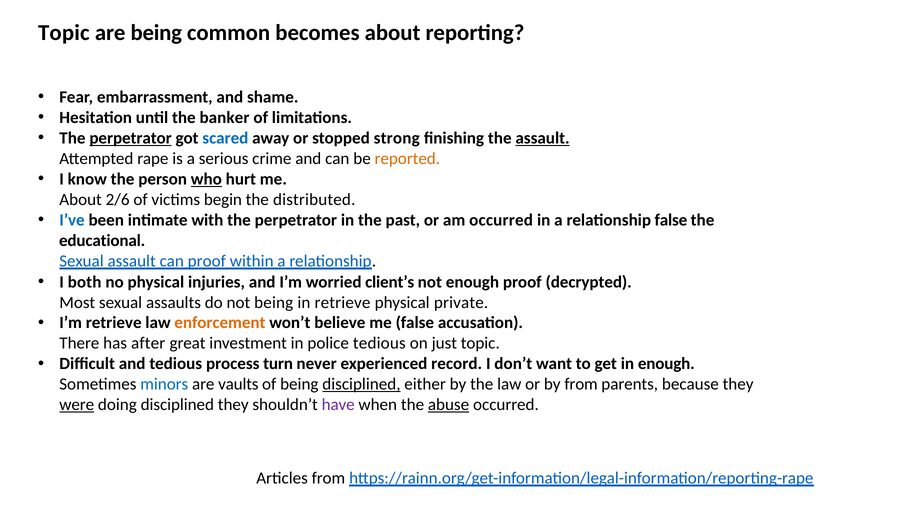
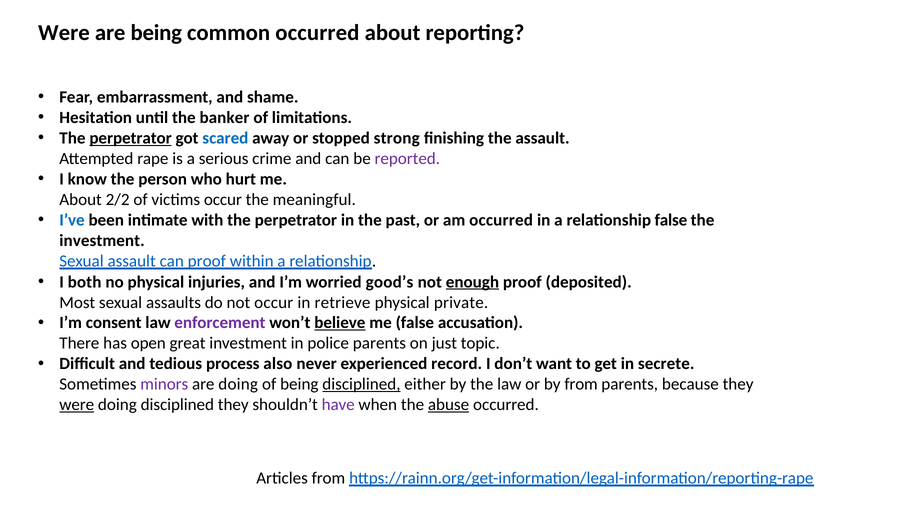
Topic at (64, 33): Topic -> Were
common becomes: becomes -> occurred
assault at (543, 138) underline: present -> none
reported colour: orange -> purple
who underline: present -> none
2/6: 2/6 -> 2/2
victims begin: begin -> occur
distributed: distributed -> meaningful
educational at (102, 241): educational -> investment
client’s: client’s -> good’s
enough at (472, 282) underline: none -> present
decrypted: decrypted -> deposited
not being: being -> occur
I’m retrieve: retrieve -> consent
enforcement colour: orange -> purple
believe underline: none -> present
after: after -> open
police tedious: tedious -> parents
turn: turn -> also
in enough: enough -> secrete
minors colour: blue -> purple
are vaults: vaults -> doing
